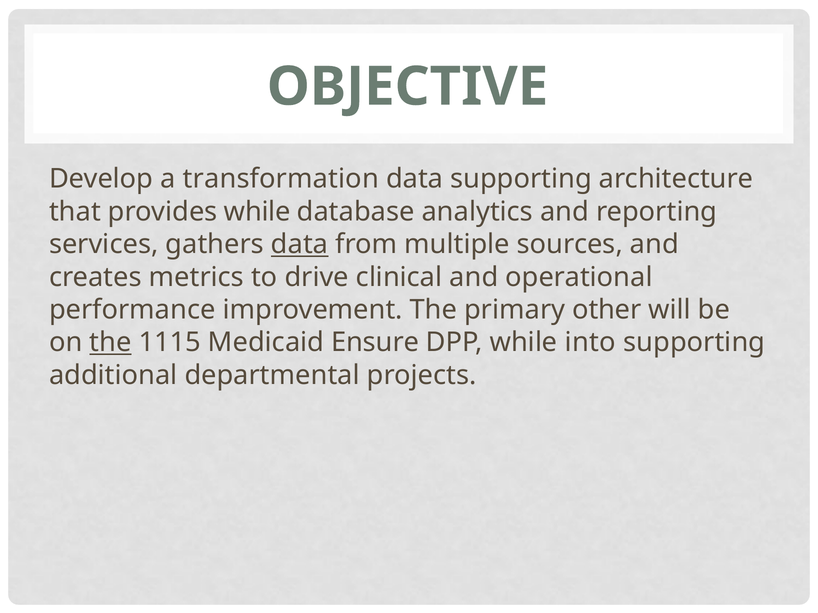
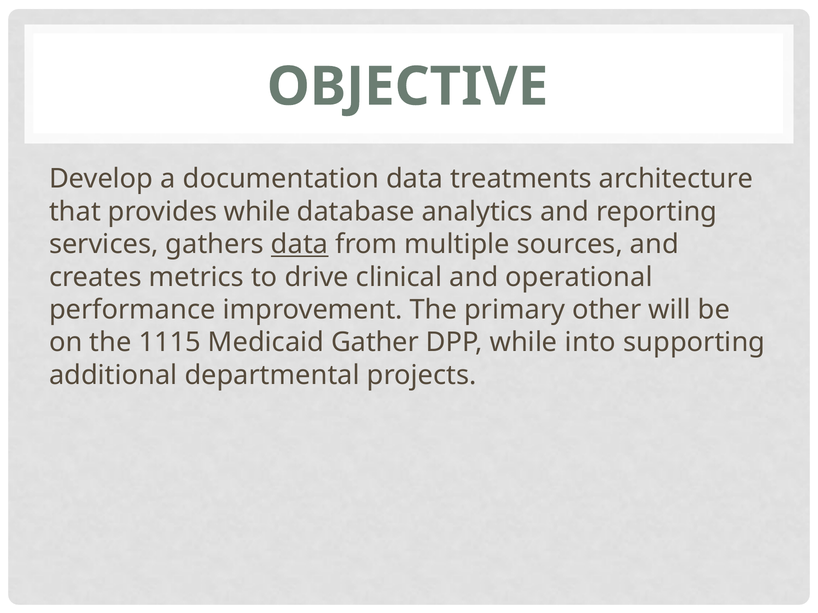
transformation: transformation -> documentation
data supporting: supporting -> treatments
the at (110, 343) underline: present -> none
Ensure: Ensure -> Gather
